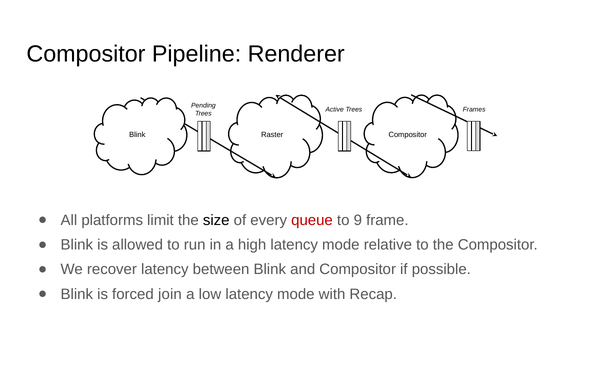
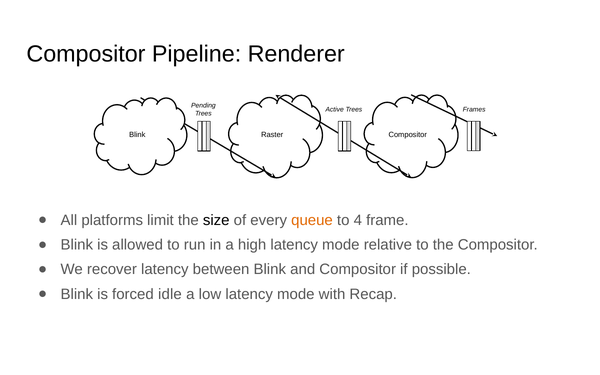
queue colour: red -> orange
9: 9 -> 4
join: join -> idle
